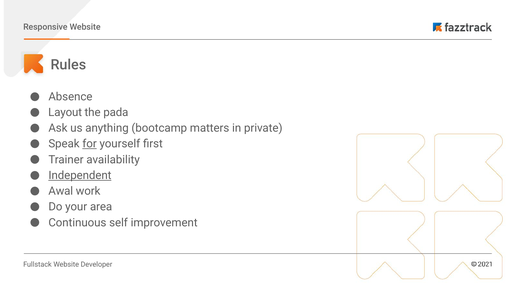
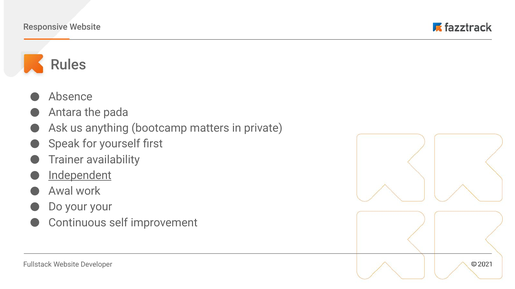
Layout: Layout -> Antara
for underline: present -> none
your area: area -> your
